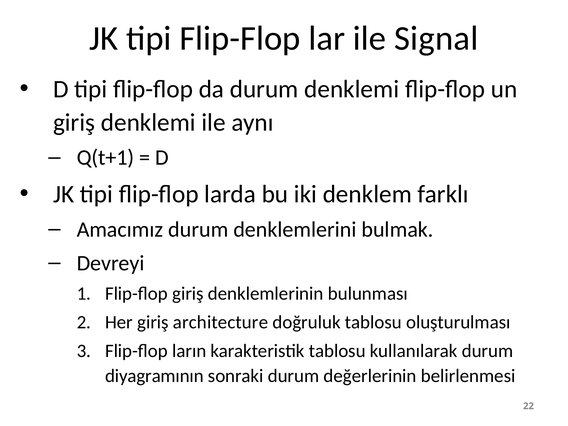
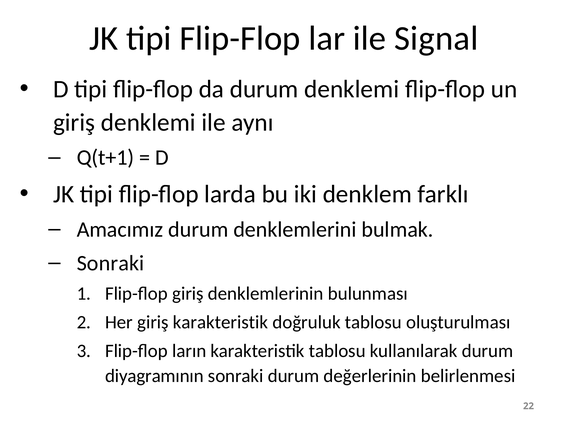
Devreyi at (111, 263): Devreyi -> Sonraki
giriş architecture: architecture -> karakteristik
